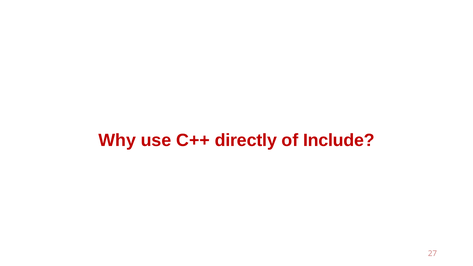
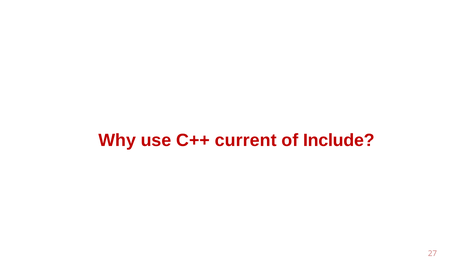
directly: directly -> current
